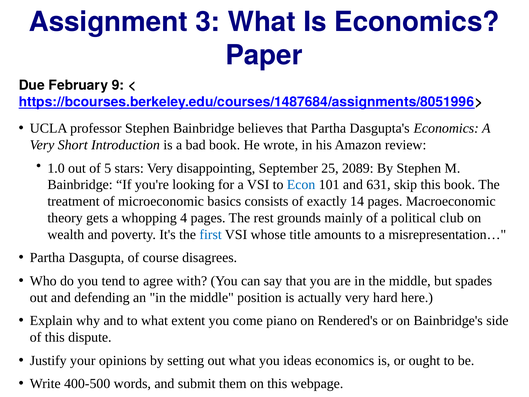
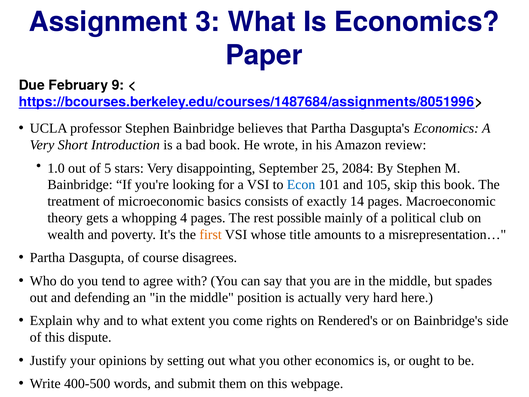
2089: 2089 -> 2084
631: 631 -> 105
grounds: grounds -> possible
first colour: blue -> orange
piano: piano -> rights
ideas: ideas -> other
